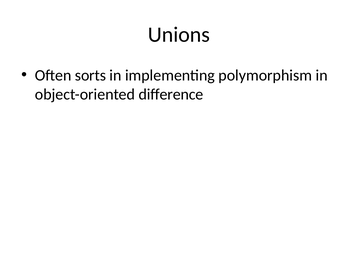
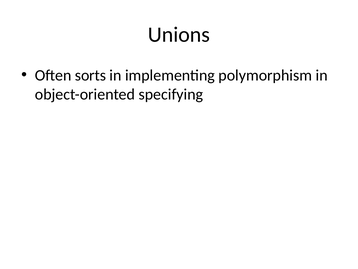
difference: difference -> specifying
